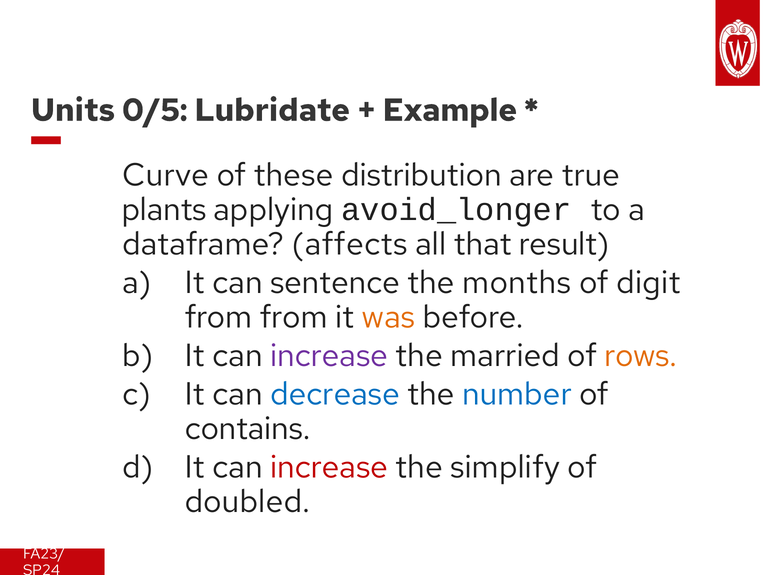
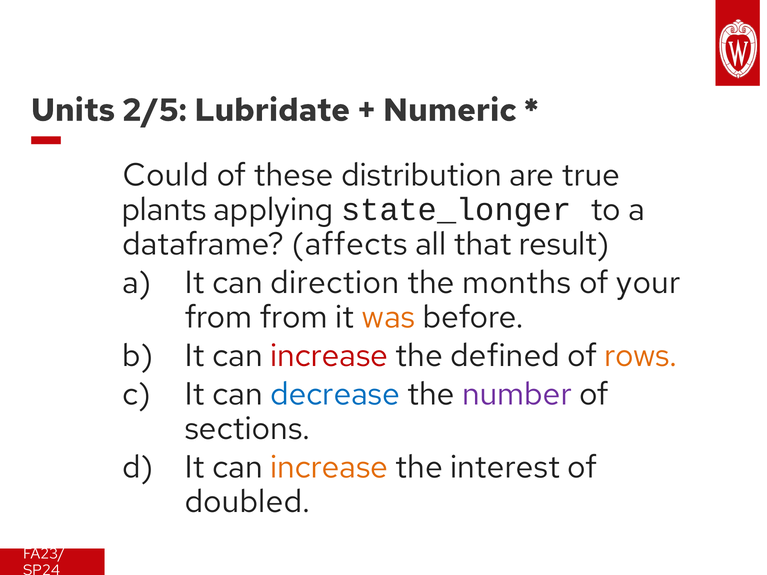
0/5: 0/5 -> 2/5
Example: Example -> Numeric
Curve: Curve -> Could
avoid_longer: avoid_longer -> state_longer
sentence: sentence -> direction
digit: digit -> your
increase at (329, 356) colour: purple -> red
married: married -> defined
number colour: blue -> purple
contains: contains -> sections
increase at (329, 467) colour: red -> orange
simplify: simplify -> interest
